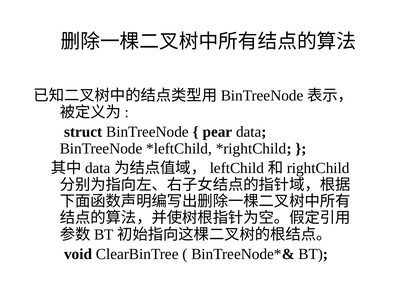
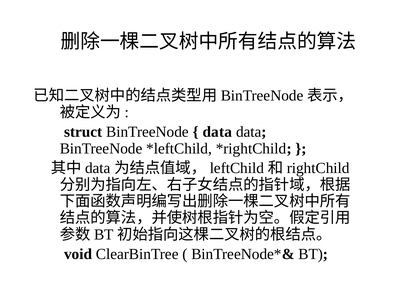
pear at (217, 132): pear -> data
